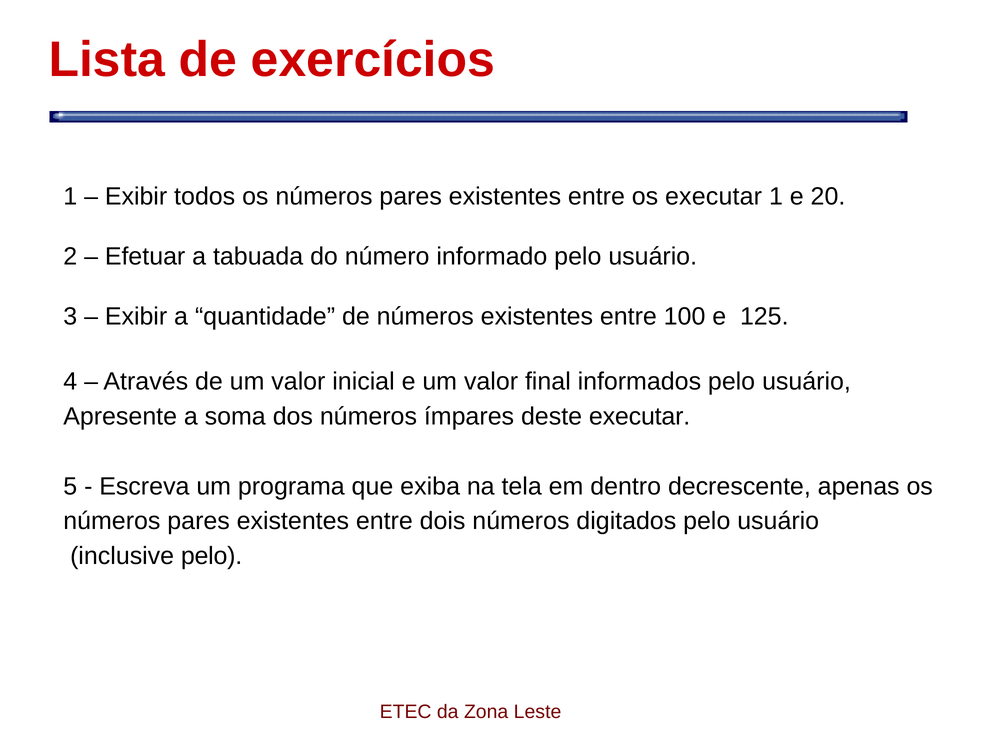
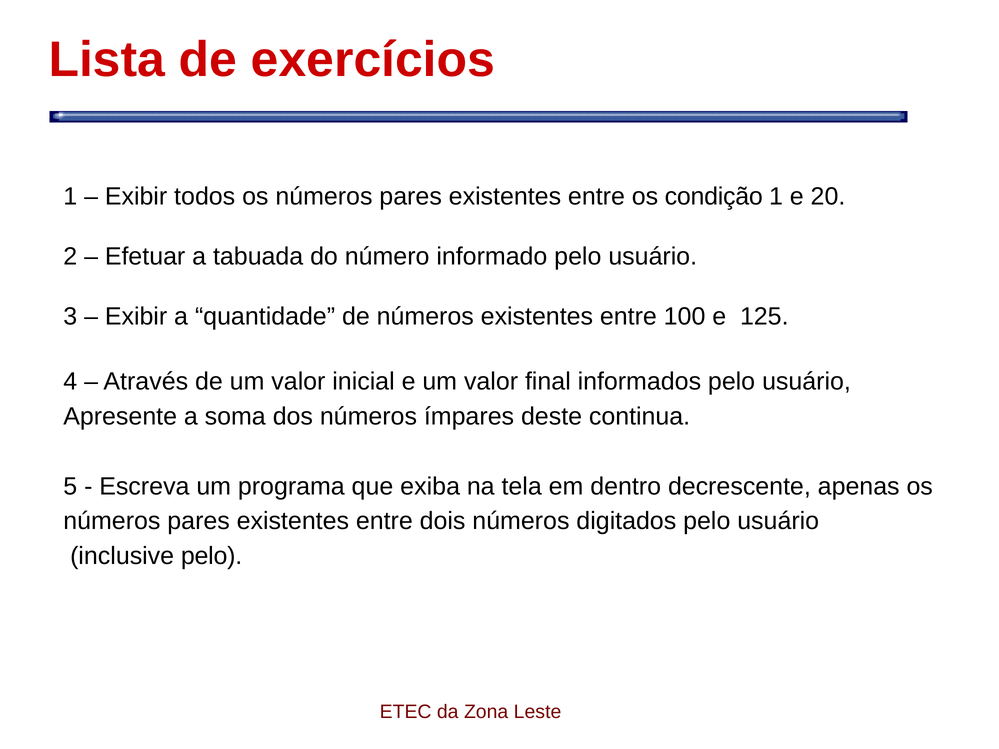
os executar: executar -> condição
deste executar: executar -> continua
